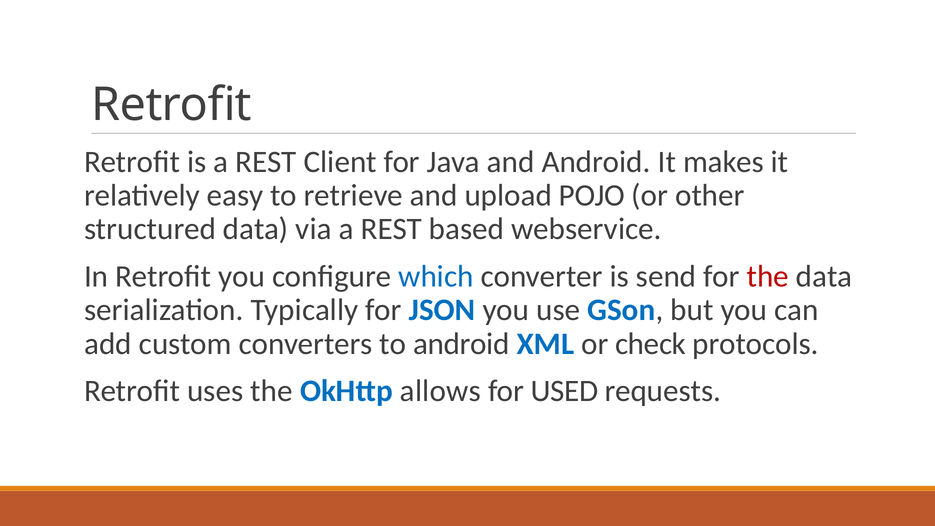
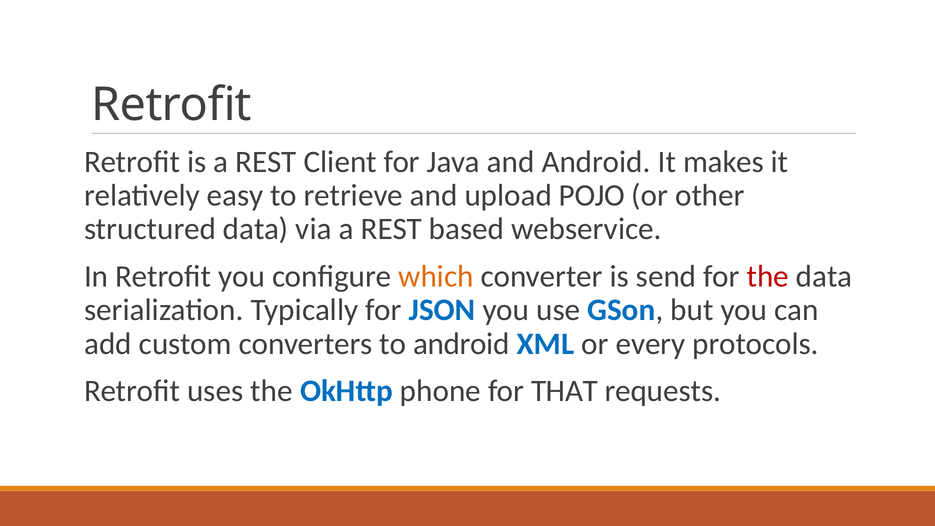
which colour: blue -> orange
check: check -> every
allows: allows -> phone
USED: USED -> THAT
